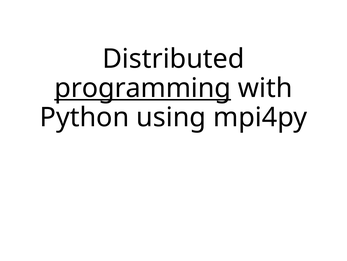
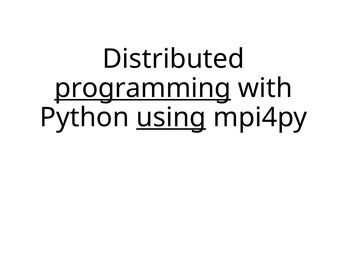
using underline: none -> present
